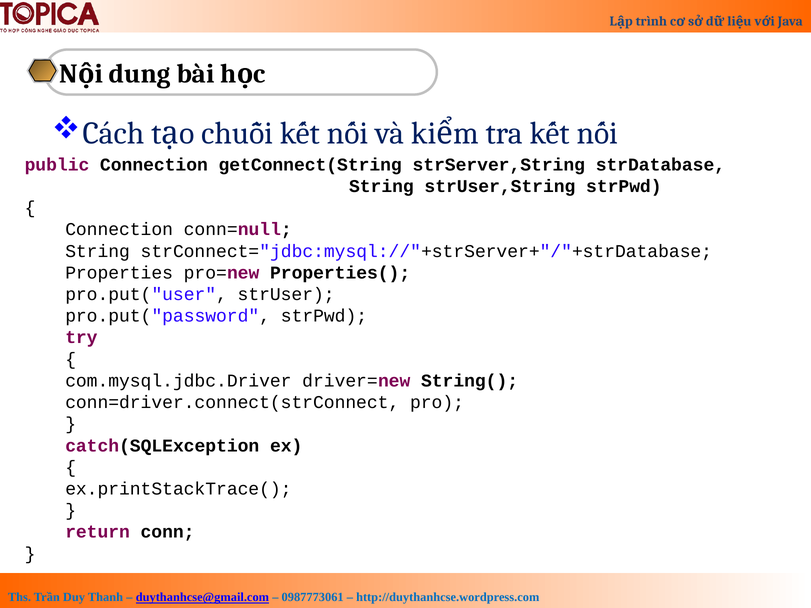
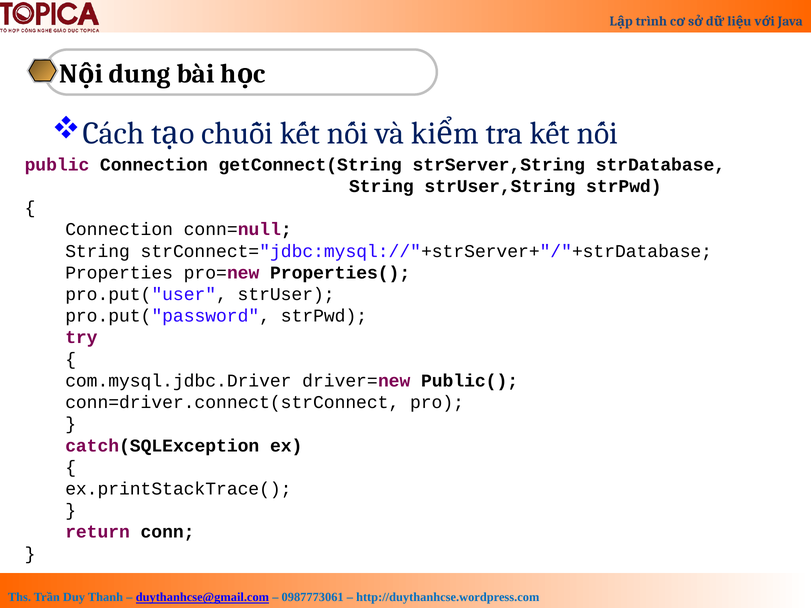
String(: String( -> Public(
